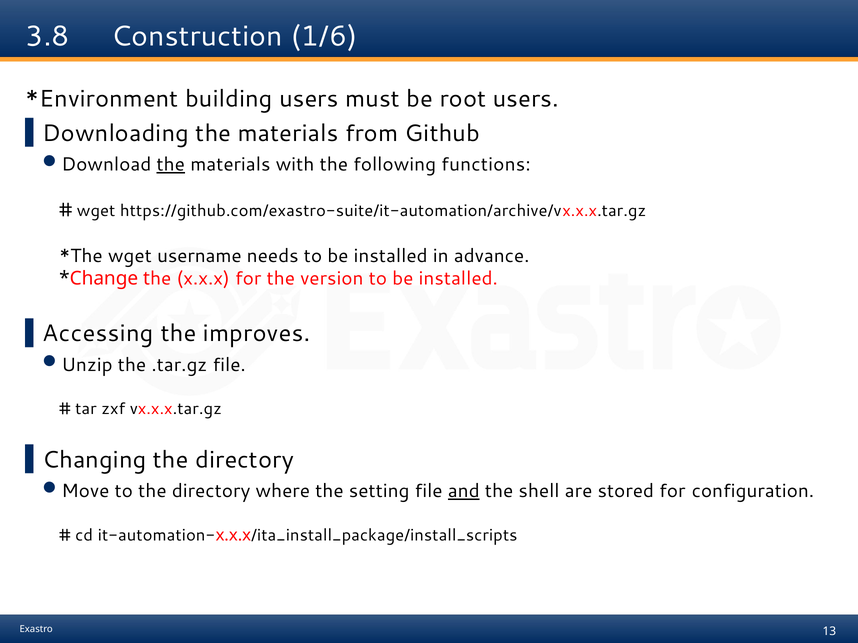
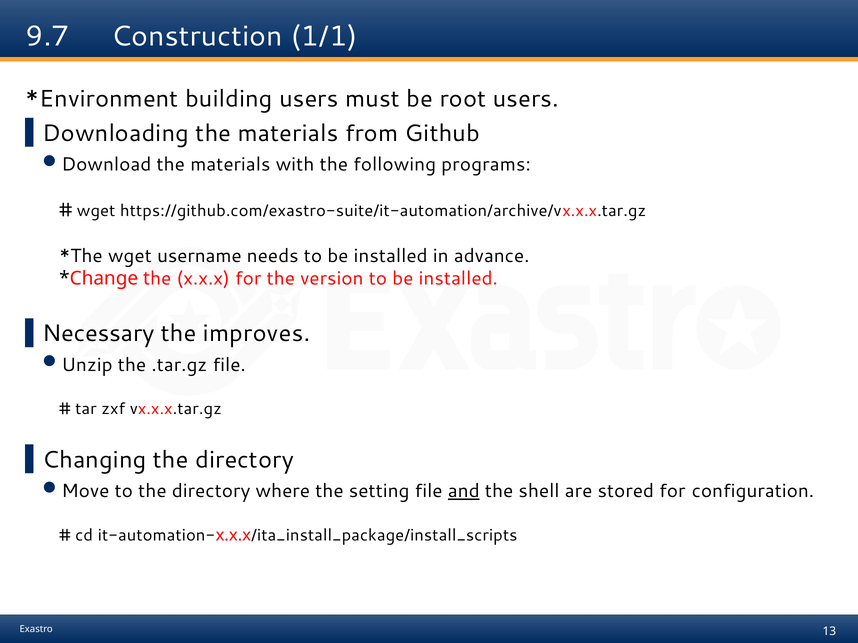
3.8: 3.8 -> 9.7
1/6: 1/6 -> 1/1
the at (171, 165) underline: present -> none
functions: functions -> programs
Accessing: Accessing -> Necessary
